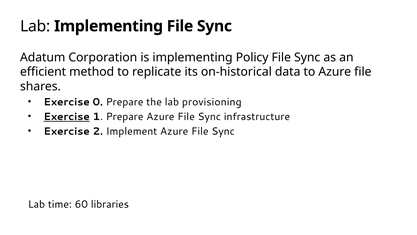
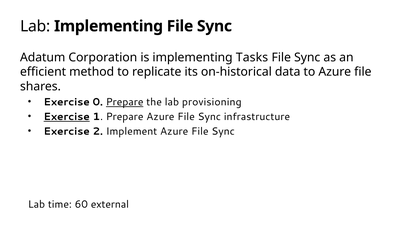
Policy: Policy -> Tasks
Prepare at (125, 102) underline: none -> present
libraries: libraries -> external
